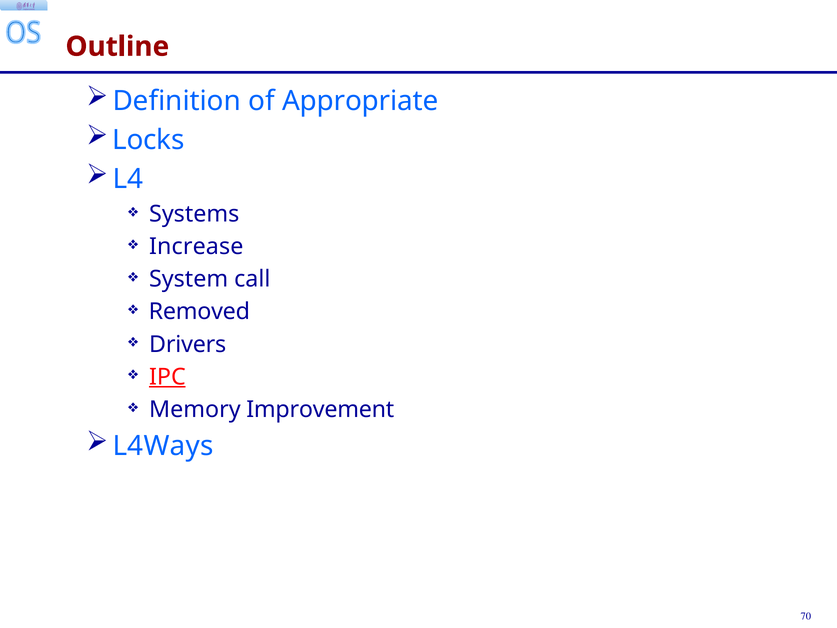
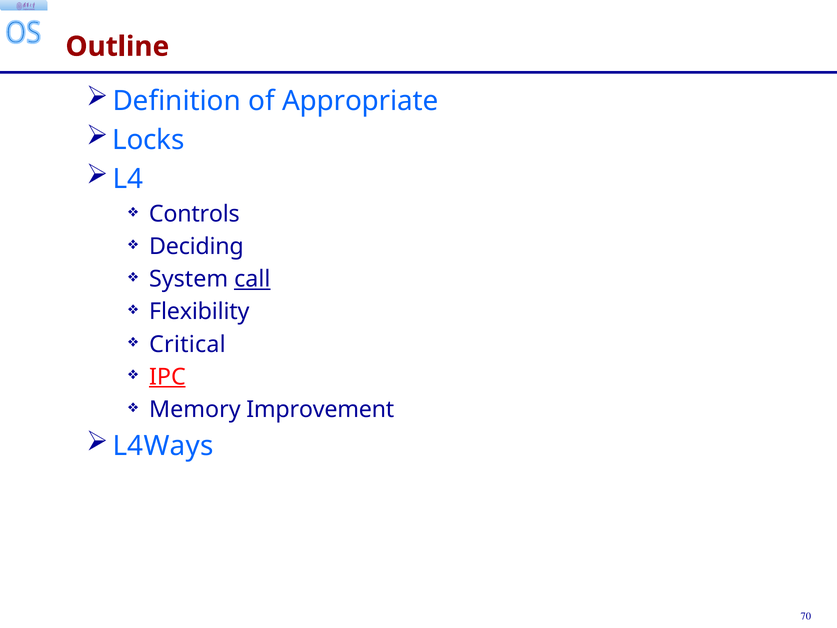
Systems: Systems -> Controls
Increase: Increase -> Deciding
call underline: none -> present
Removed: Removed -> Flexibility
Drivers: Drivers -> Critical
